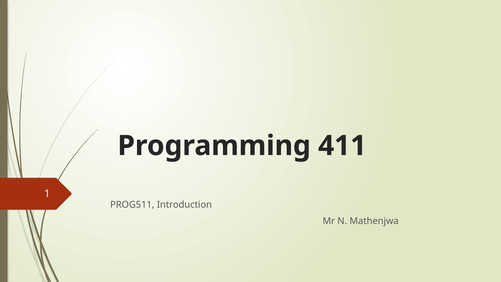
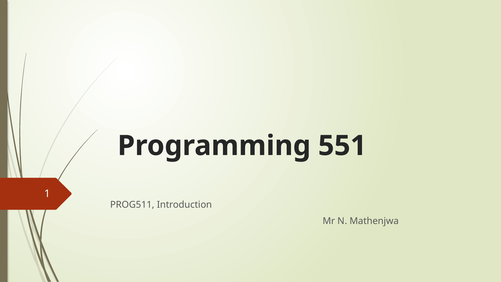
411: 411 -> 551
